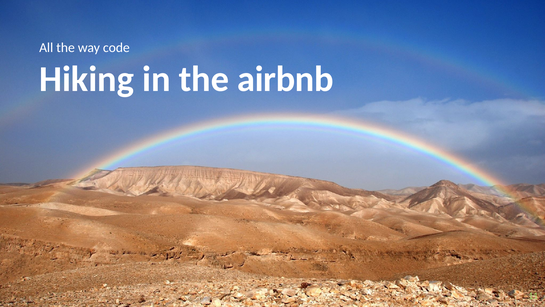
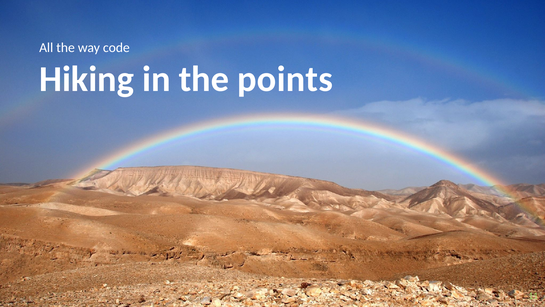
airbnb: airbnb -> points
